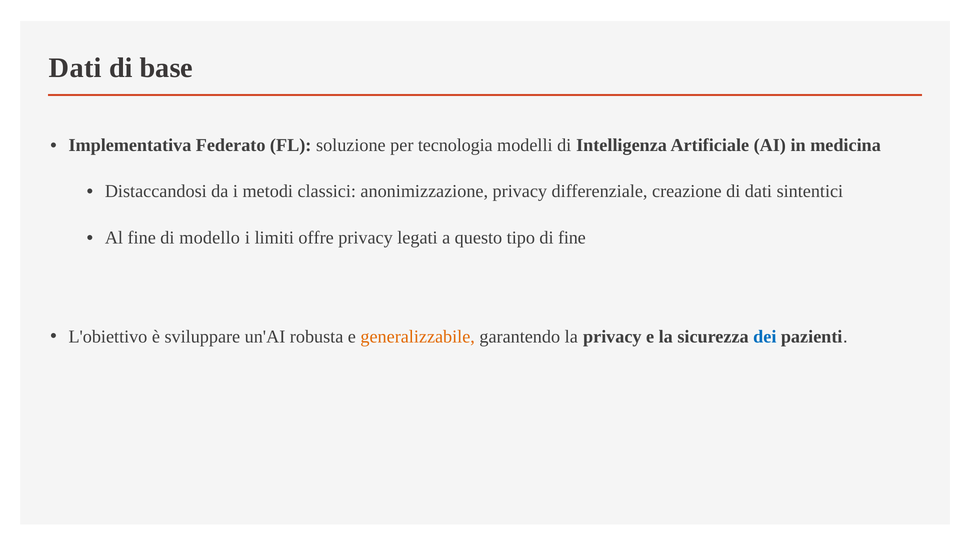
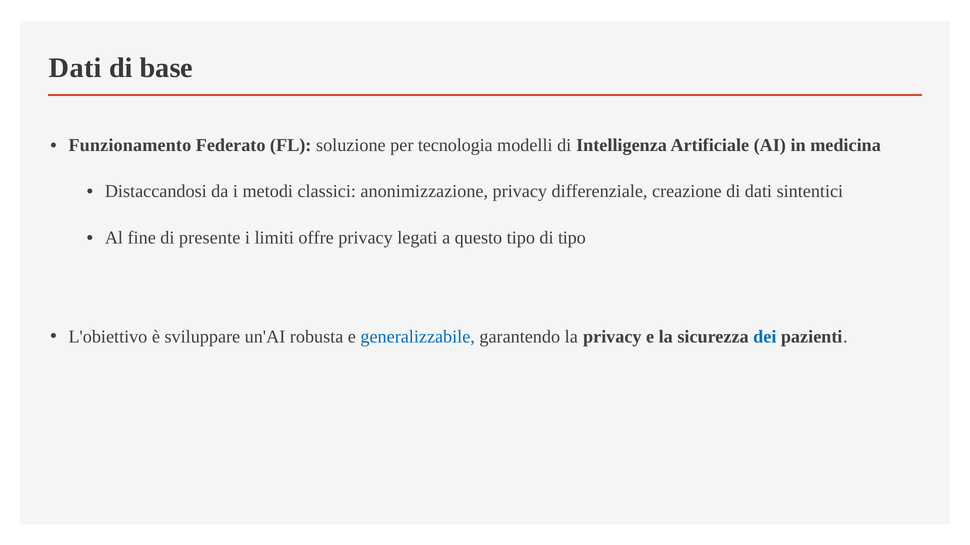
Implementativa: Implementativa -> Funzionamento
modello: modello -> presente
di fine: fine -> tipo
generalizzabile colour: orange -> blue
